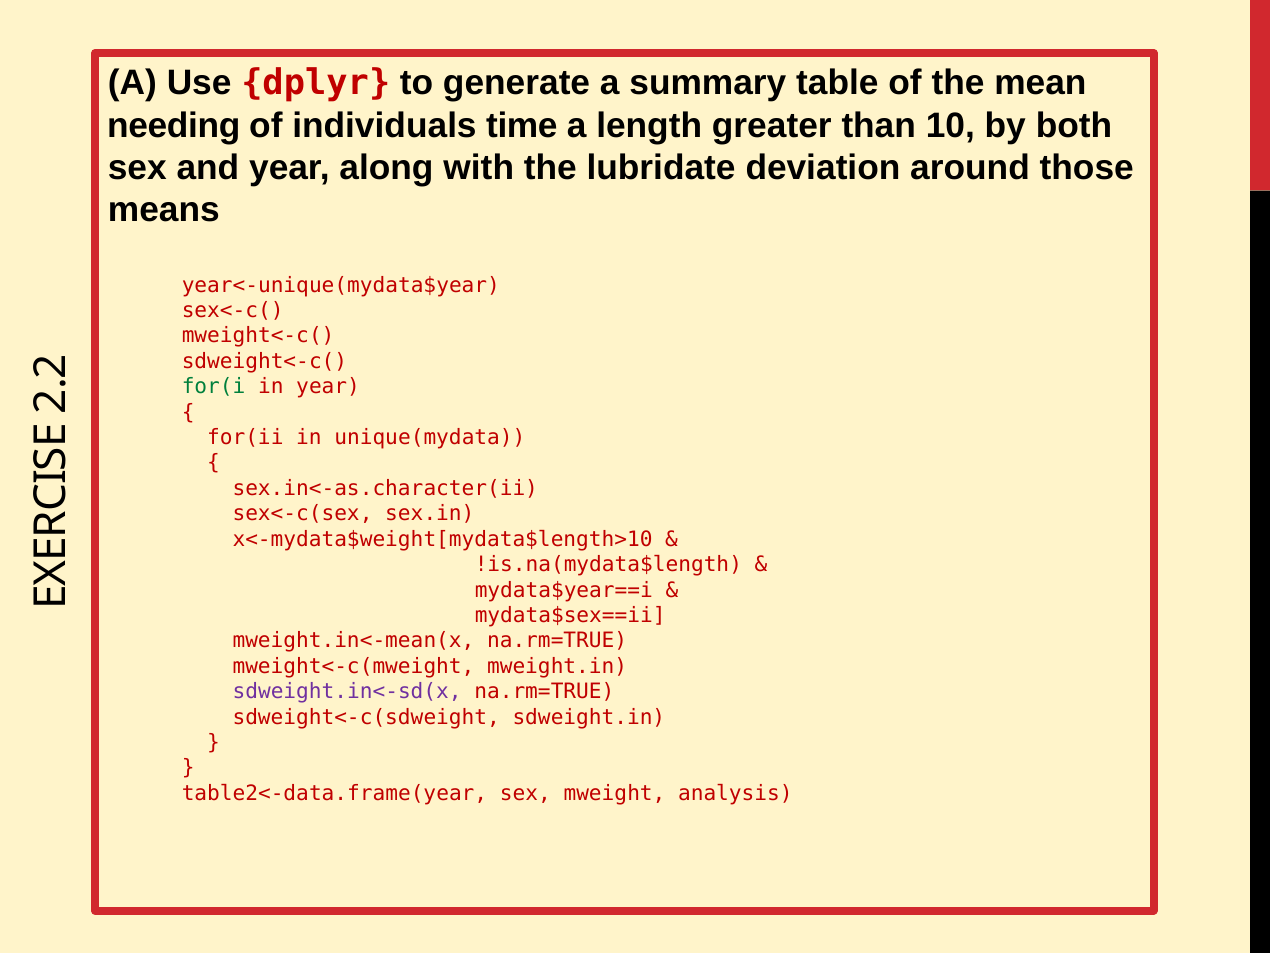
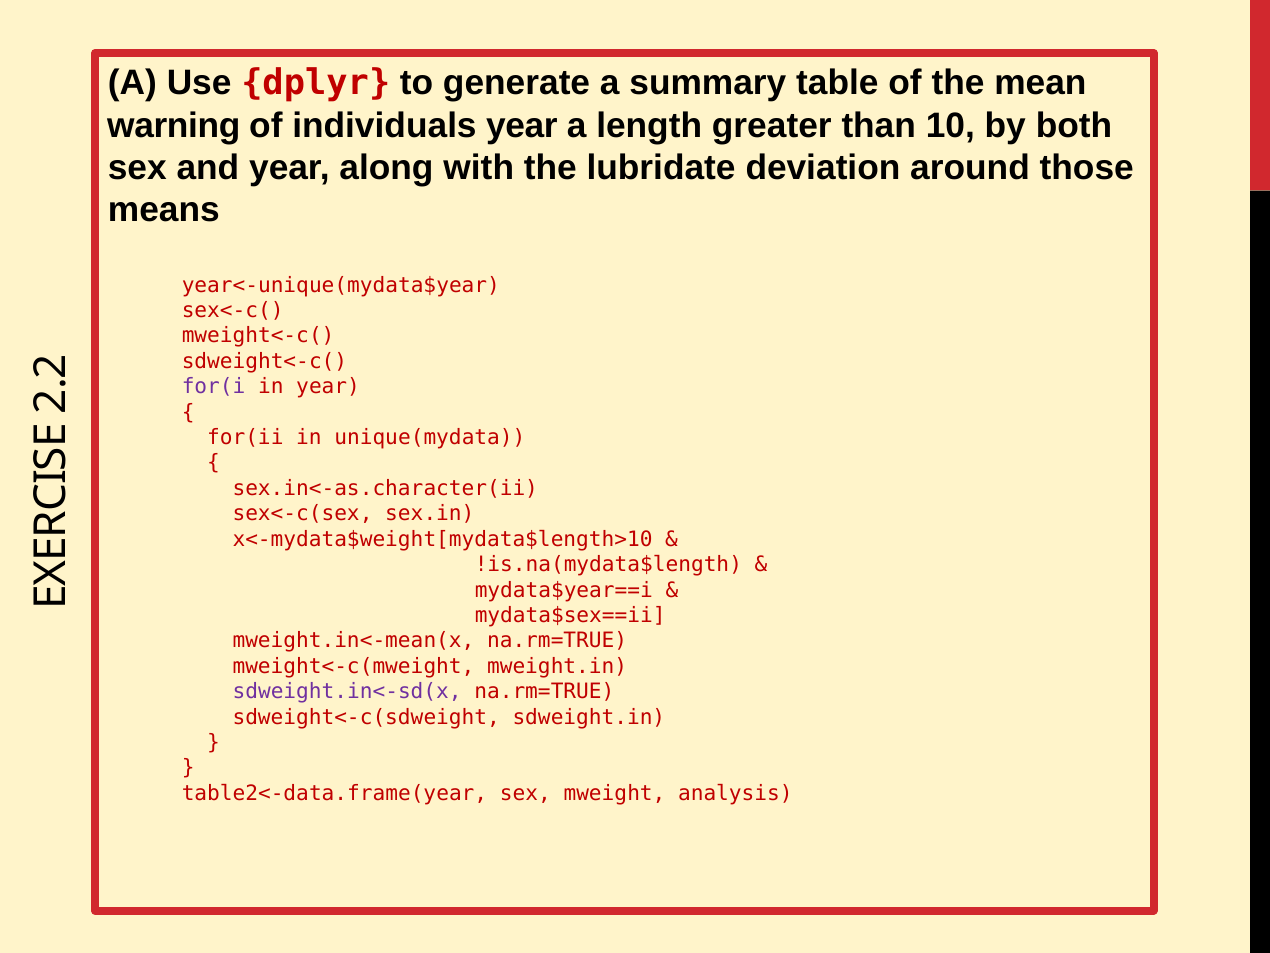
needing: needing -> warning
individuals time: time -> year
for(i colour: green -> purple
